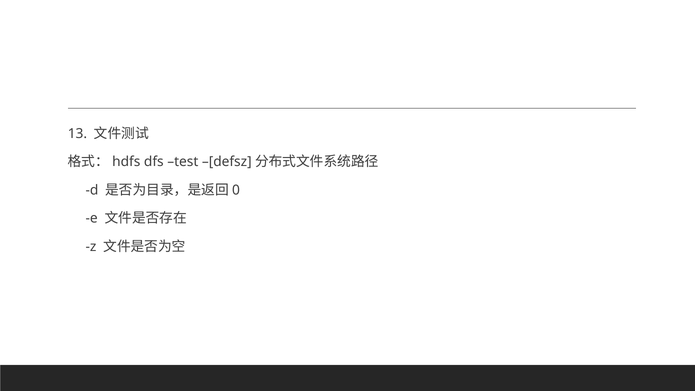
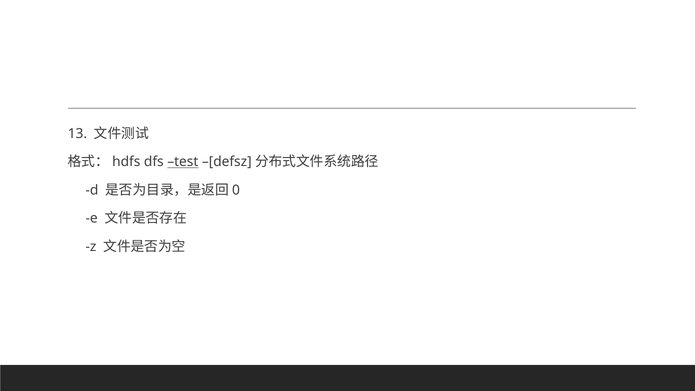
test underline: none -> present
